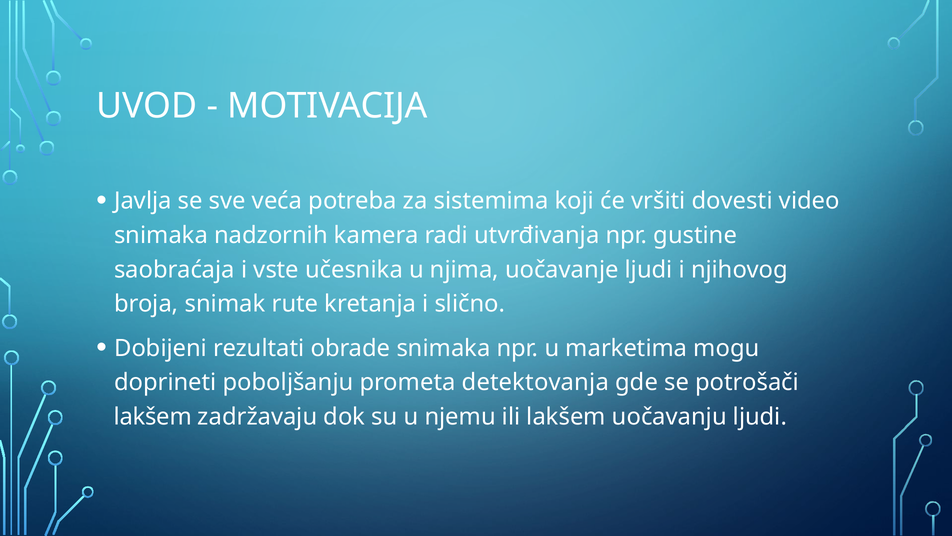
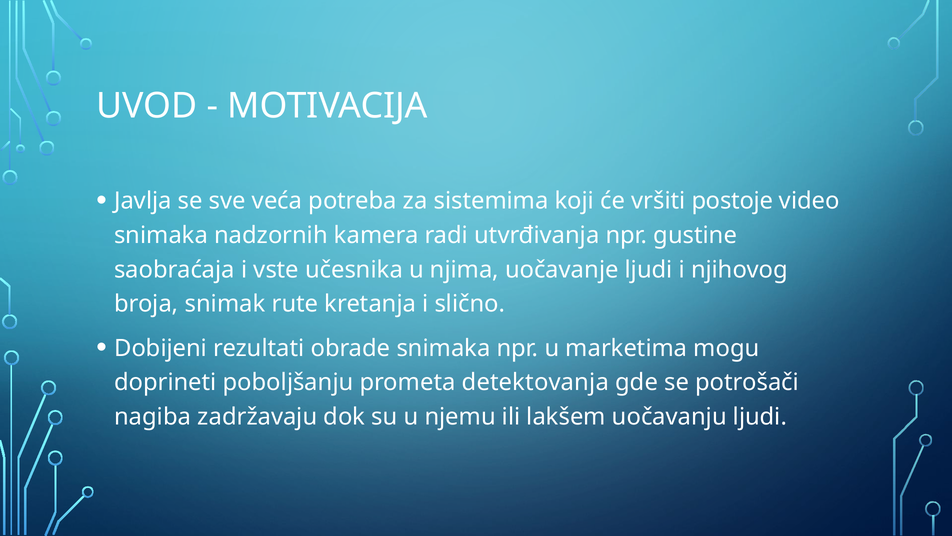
dovesti: dovesti -> postoje
lakšem at (153, 416): lakšem -> nagiba
